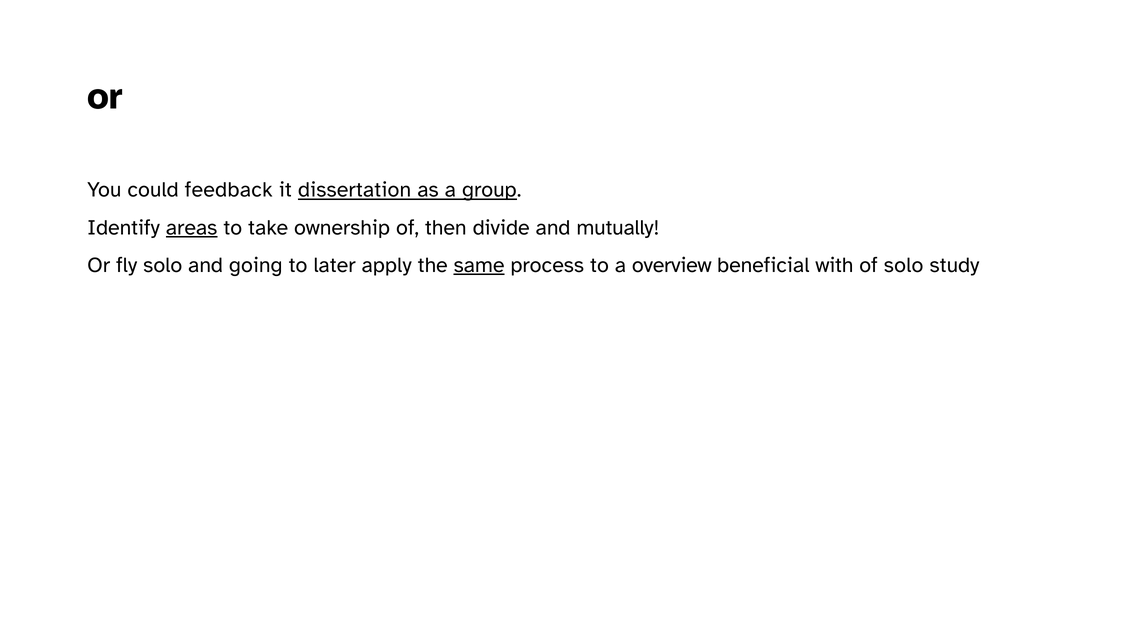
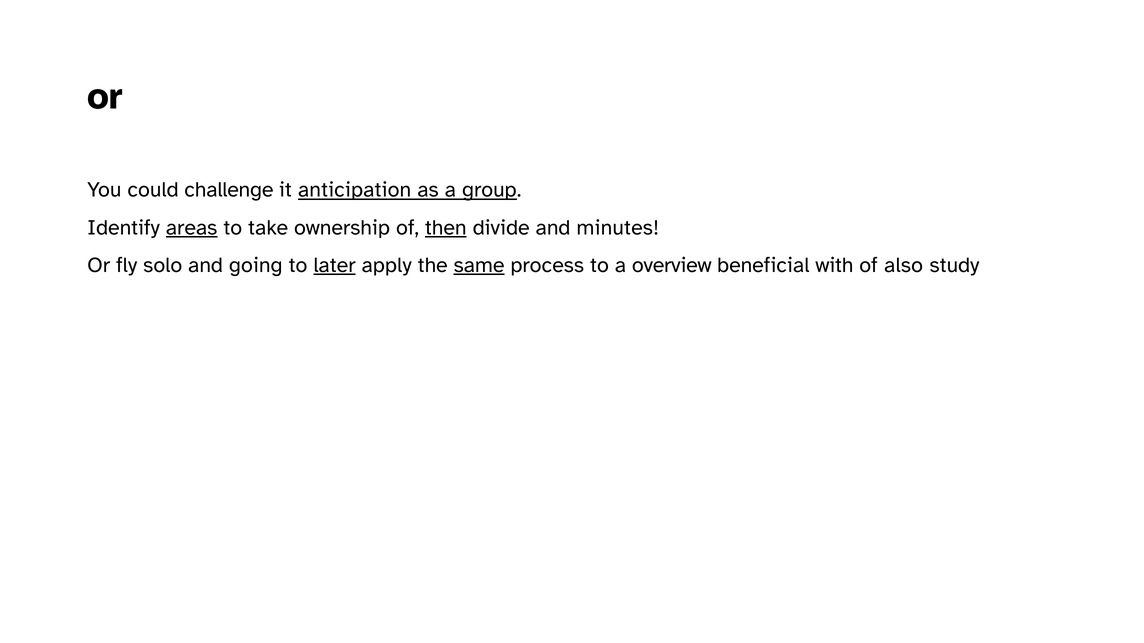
feedback: feedback -> challenge
dissertation: dissertation -> anticipation
then underline: none -> present
mutually: mutually -> minutes
later underline: none -> present
of solo: solo -> also
